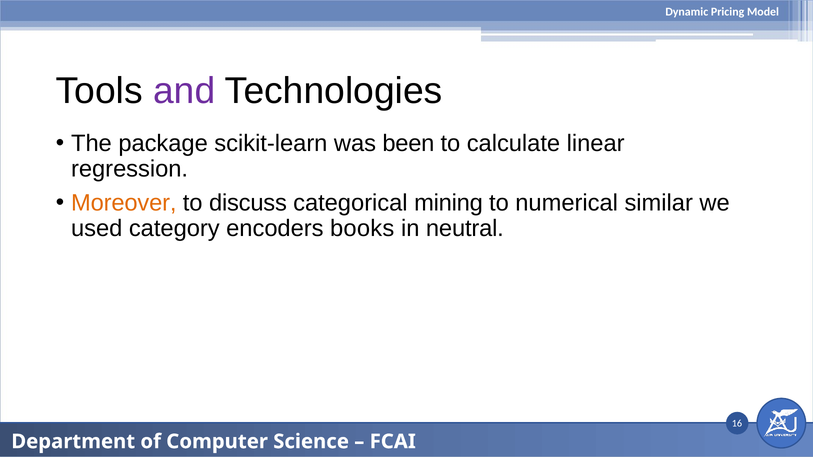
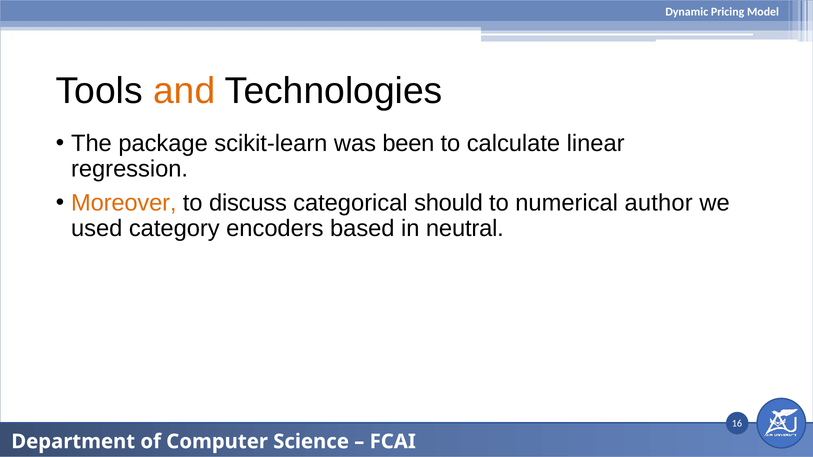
and colour: purple -> orange
mining: mining -> should
similar: similar -> author
books: books -> based
